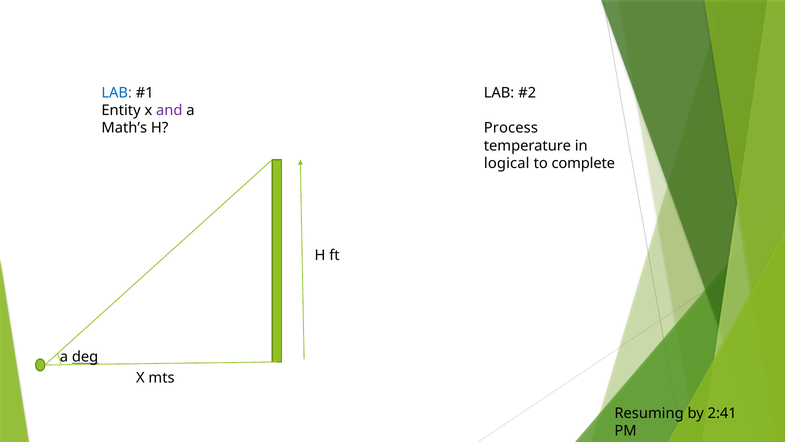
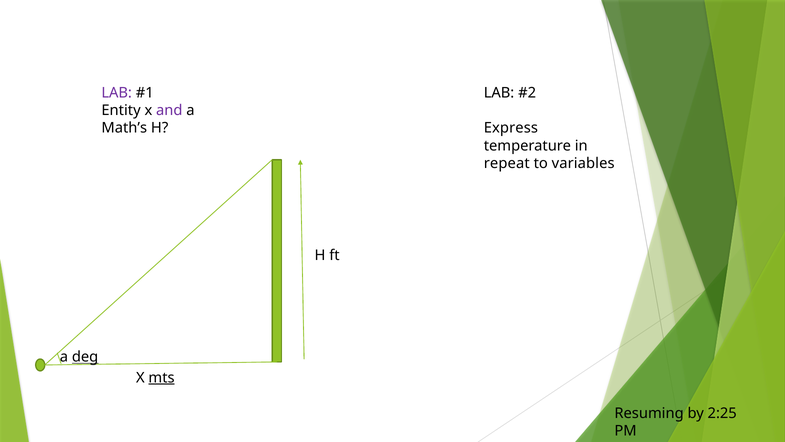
LAB at (117, 93) colour: blue -> purple
Process: Process -> Express
logical: logical -> repeat
complete: complete -> variables
mts underline: none -> present
2:41: 2:41 -> 2:25
